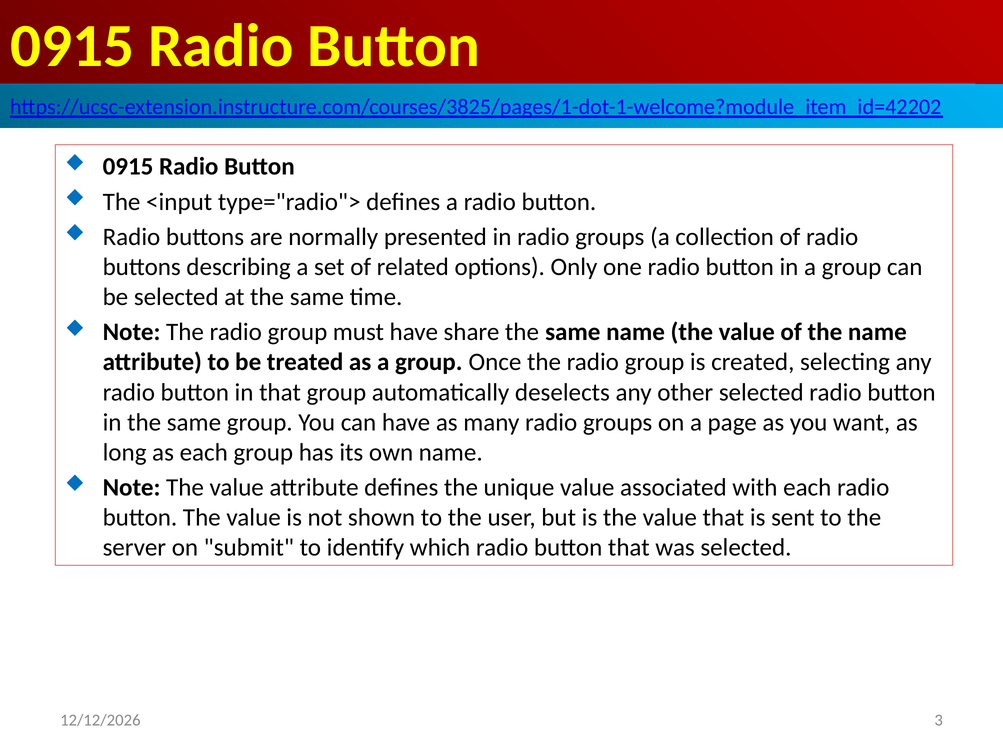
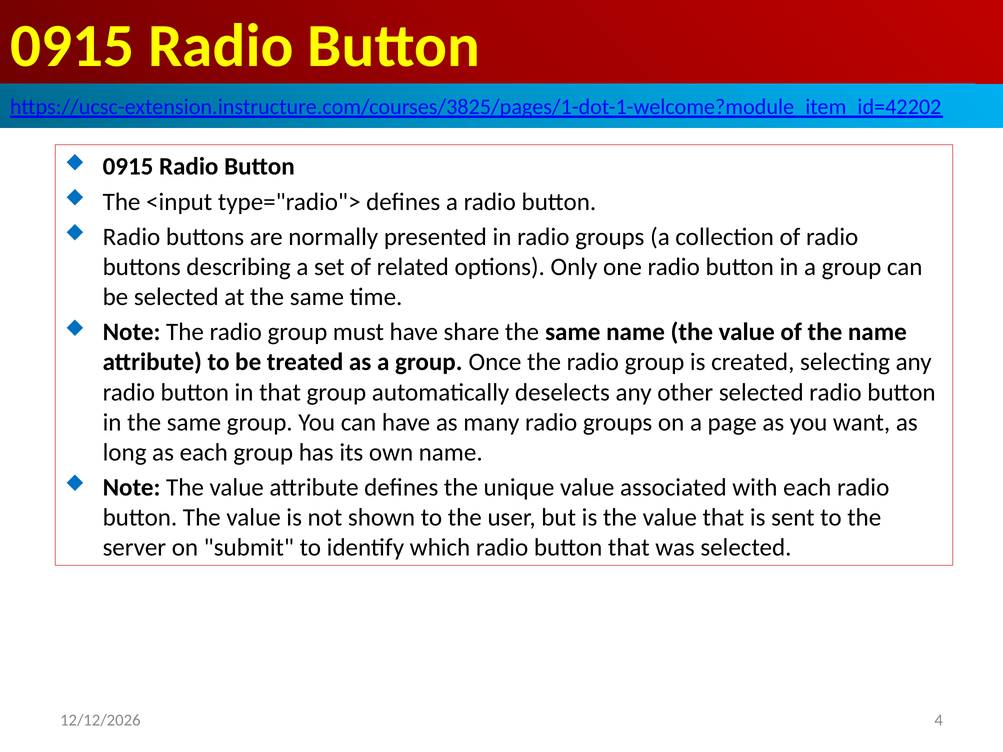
3: 3 -> 4
